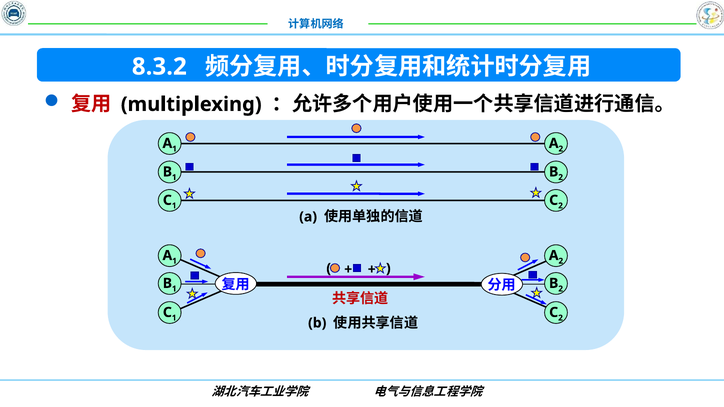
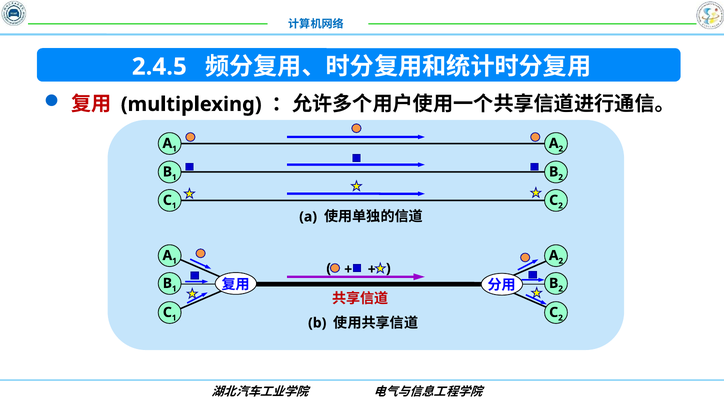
8.3.2: 8.3.2 -> 2.4.5
